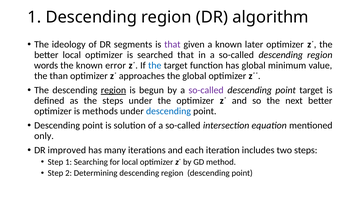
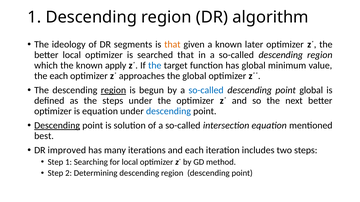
that at (172, 45) colour: purple -> orange
words: words -> which
error: error -> apply
the than: than -> each
so-called at (206, 90) colour: purple -> blue
point target: target -> global
is methods: methods -> equation
Descending at (57, 126) underline: none -> present
only: only -> best
